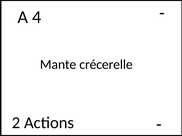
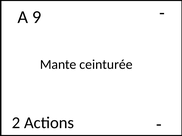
4: 4 -> 9
crécerelle: crécerelle -> ceinturée
